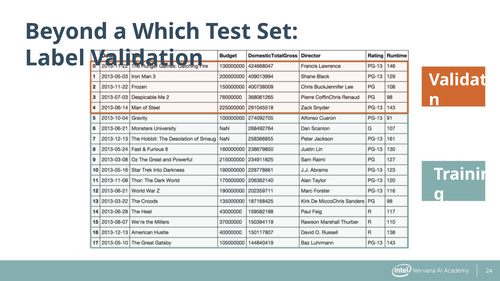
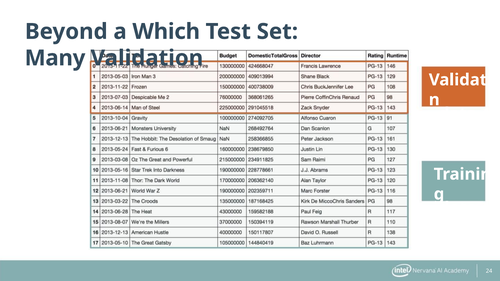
Label: Label -> Many
